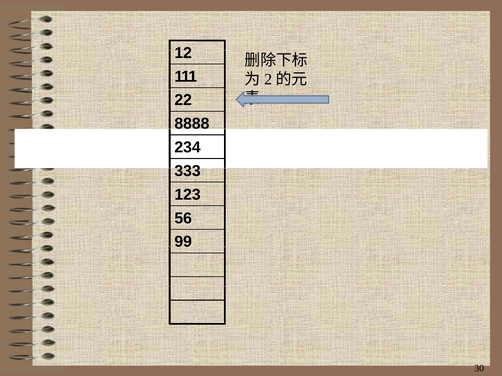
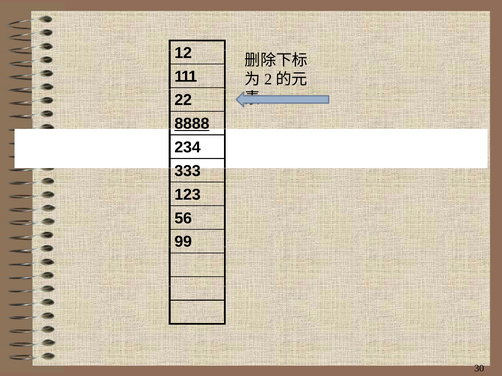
8888 underline: none -> present
